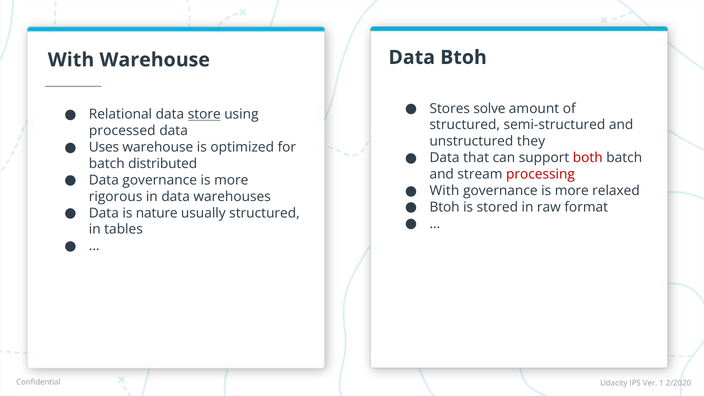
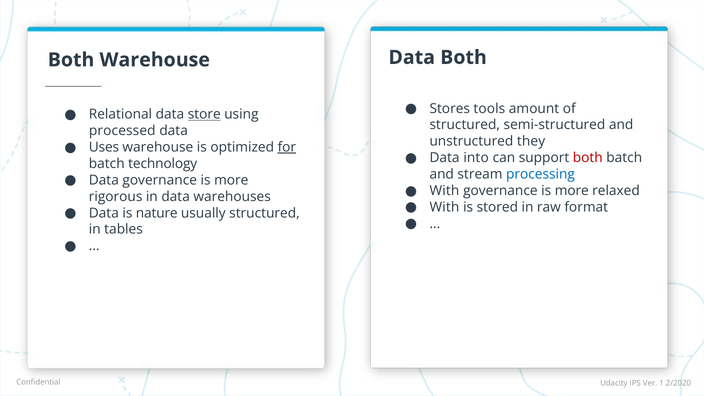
Data Btoh: Btoh -> Both
With at (71, 60): With -> Both
solve: solve -> tools
for underline: none -> present
that: that -> into
distributed: distributed -> technology
processing colour: red -> blue
Btoh at (445, 207): Btoh -> With
